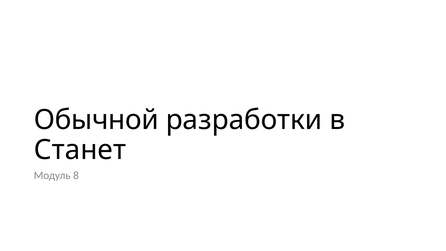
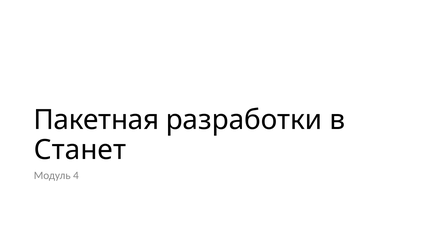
Обычной: Обычной -> Пакетная
8: 8 -> 4
